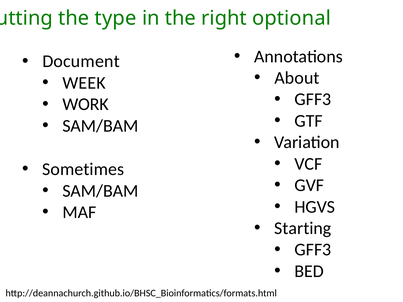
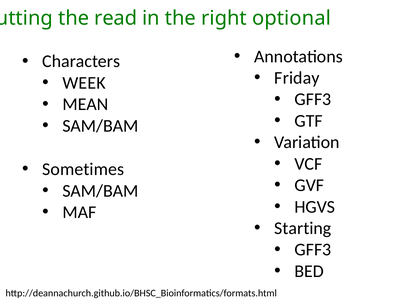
type: type -> read
Document: Document -> Characters
About: About -> Friday
WORK: WORK -> MEAN
